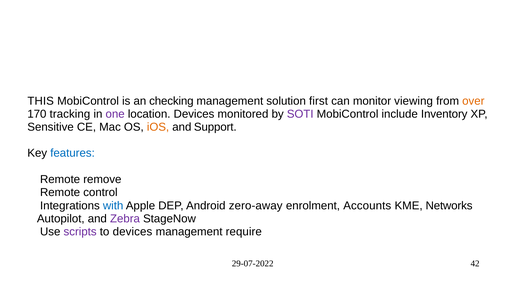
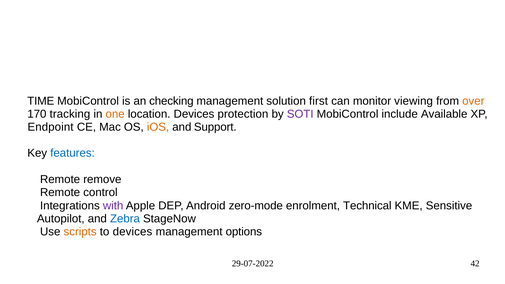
THIS: THIS -> TIME
one colour: purple -> orange
monitored: monitored -> protection
Inventory: Inventory -> Available
Sensitive: Sensitive -> Endpoint
with colour: blue -> purple
zero-away: zero-away -> zero-mode
Accounts: Accounts -> Technical
Networks: Networks -> Sensitive
Zebra colour: purple -> blue
scripts colour: purple -> orange
require: require -> options
